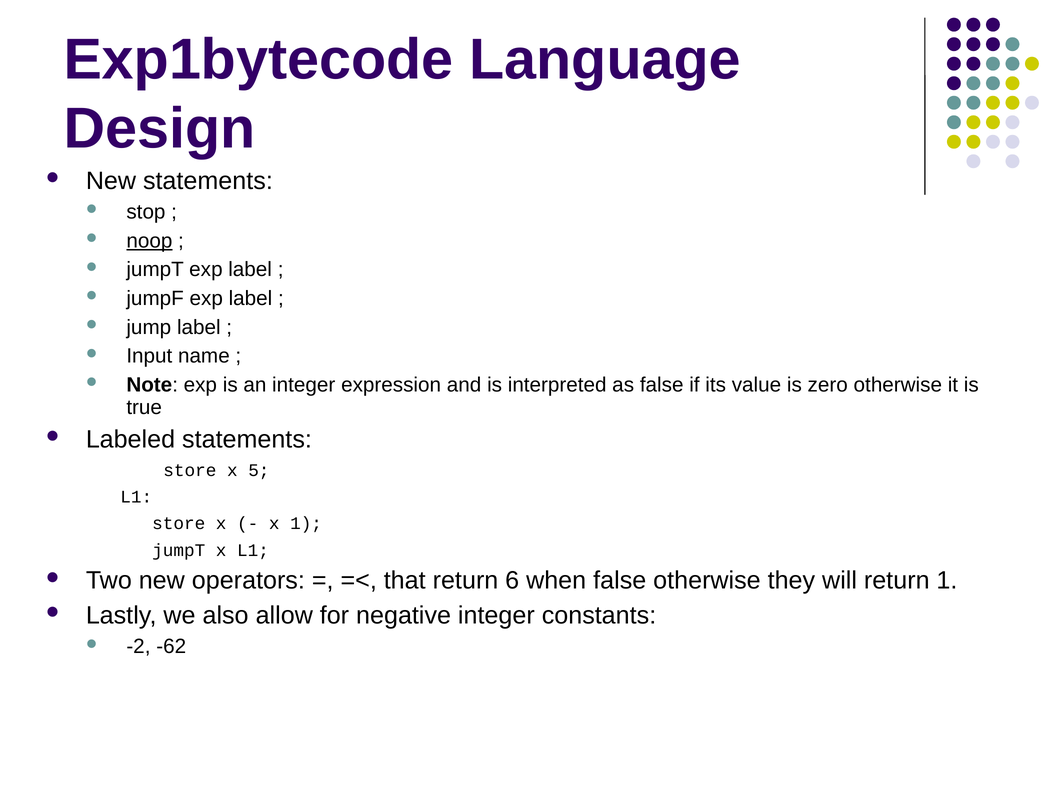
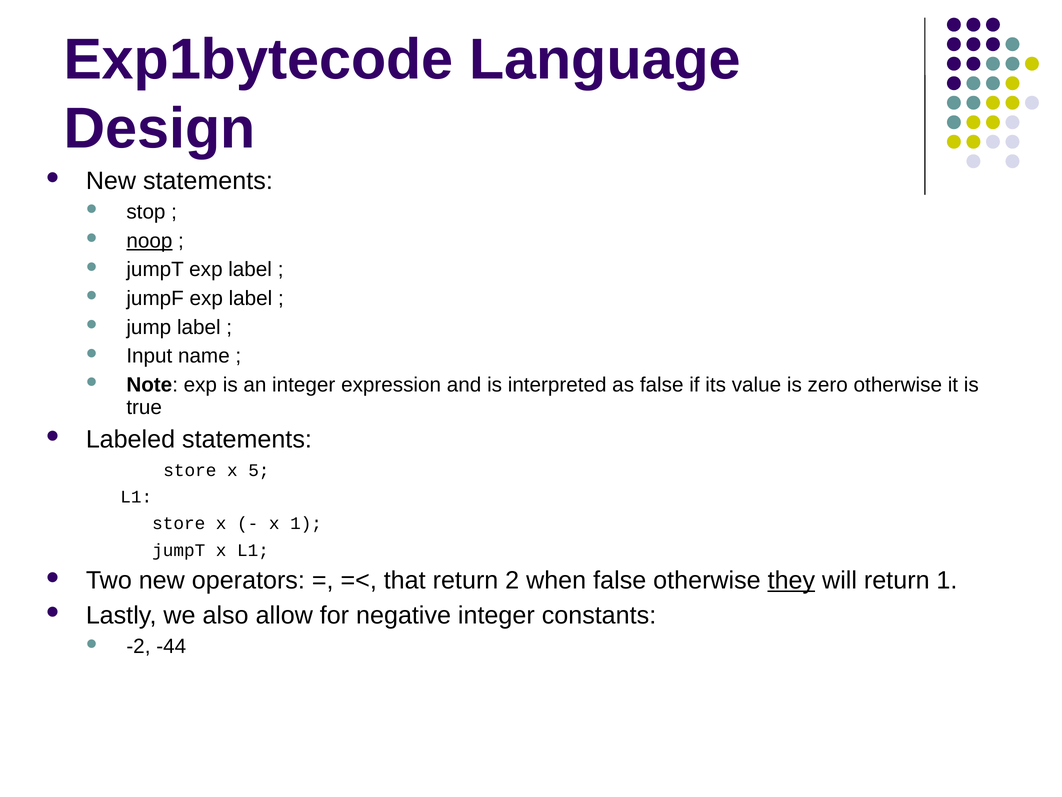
6: 6 -> 2
they underline: none -> present
-62: -62 -> -44
